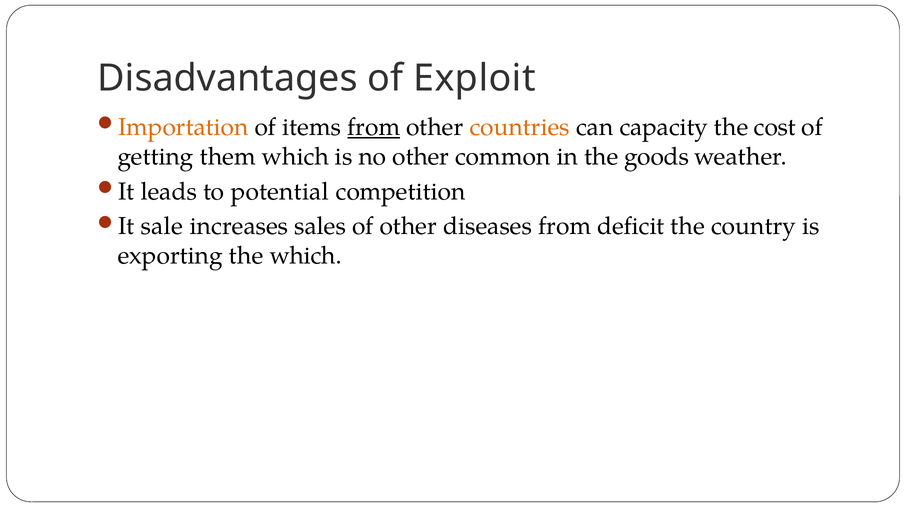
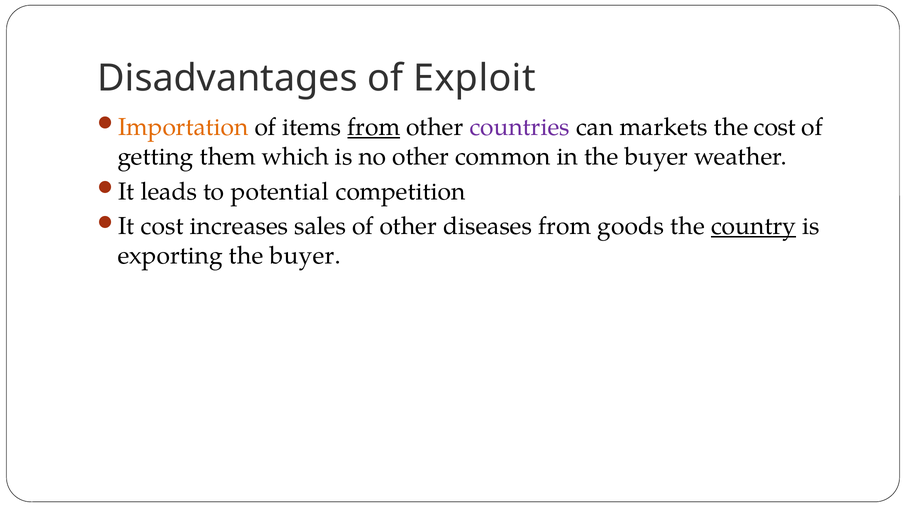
countries colour: orange -> purple
capacity: capacity -> markets
in the goods: goods -> buyer
It sale: sale -> cost
deficit: deficit -> goods
country underline: none -> present
exporting the which: which -> buyer
